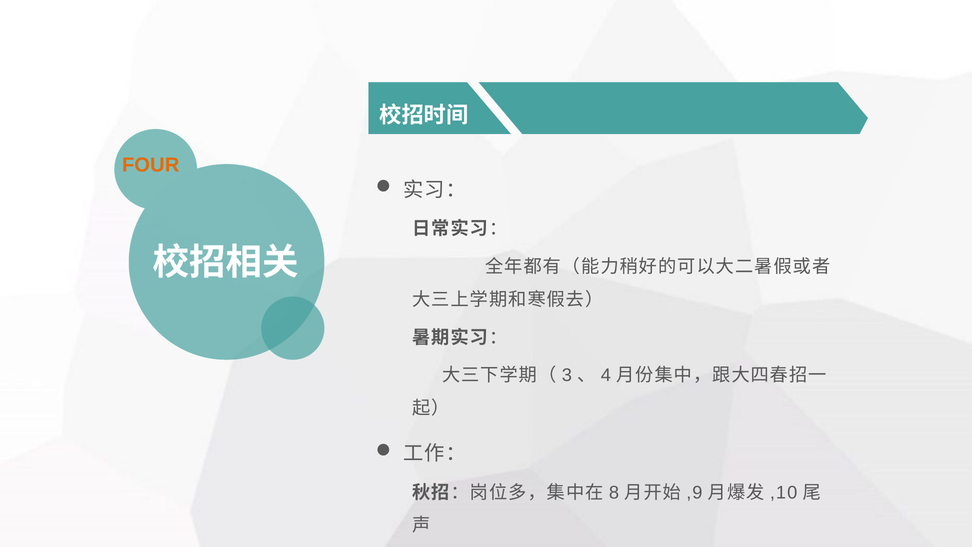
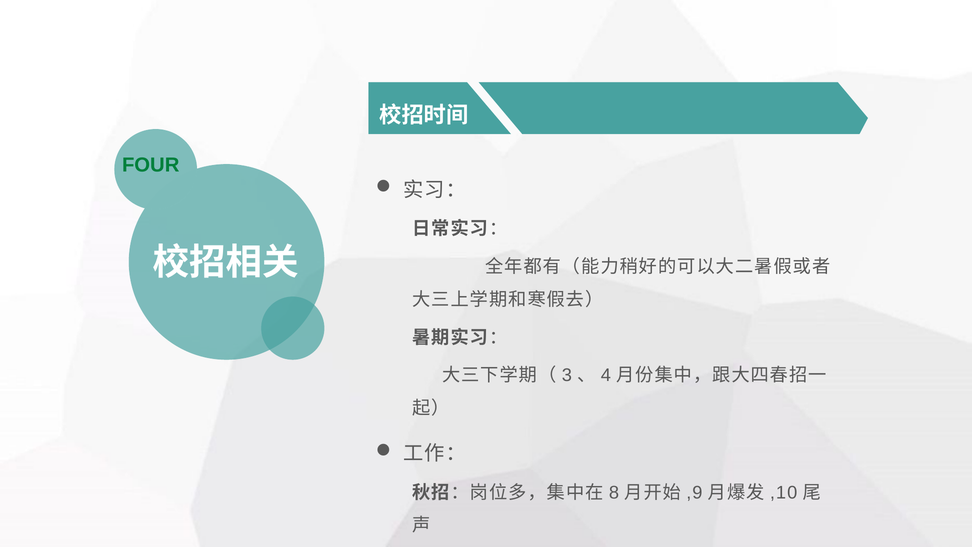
FOUR colour: orange -> green
